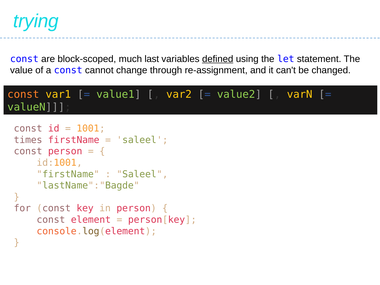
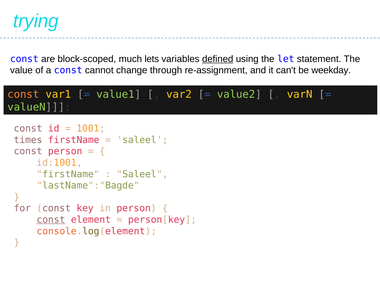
last: last -> lets
changed: changed -> weekday
const at (51, 220) underline: none -> present
